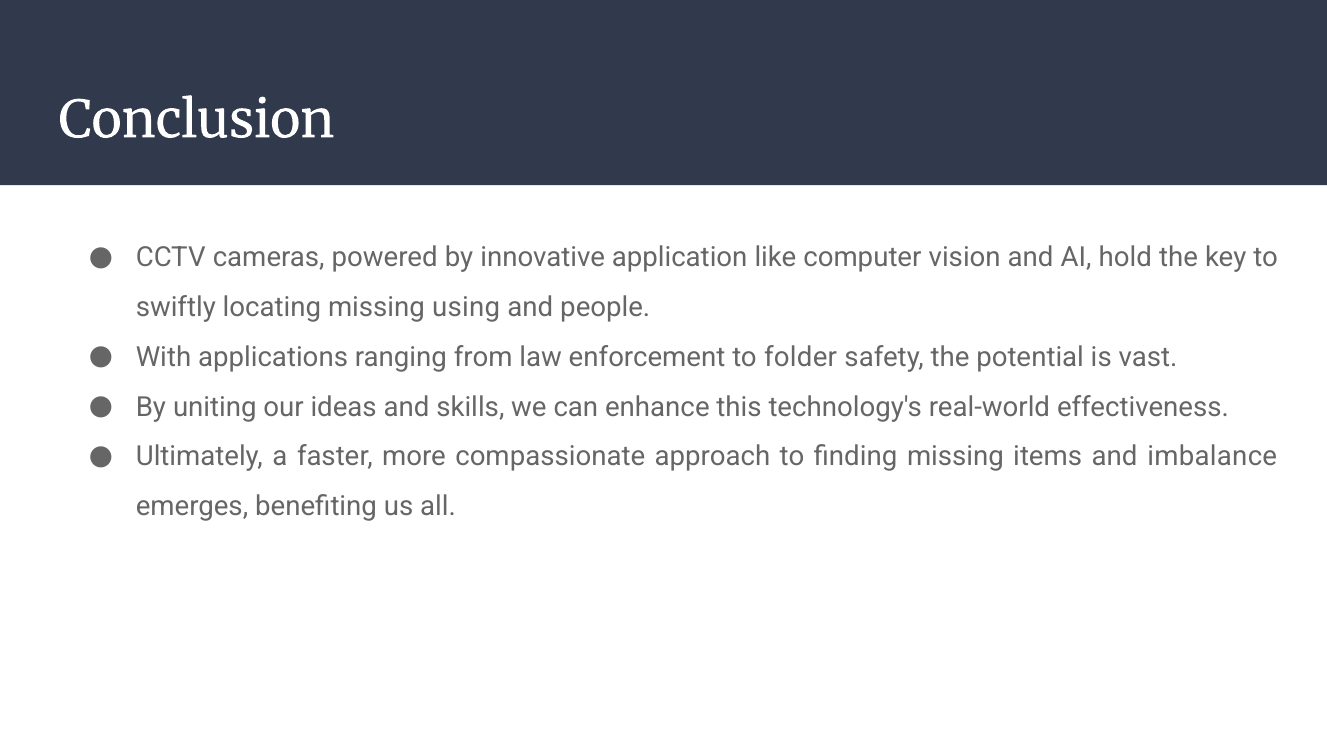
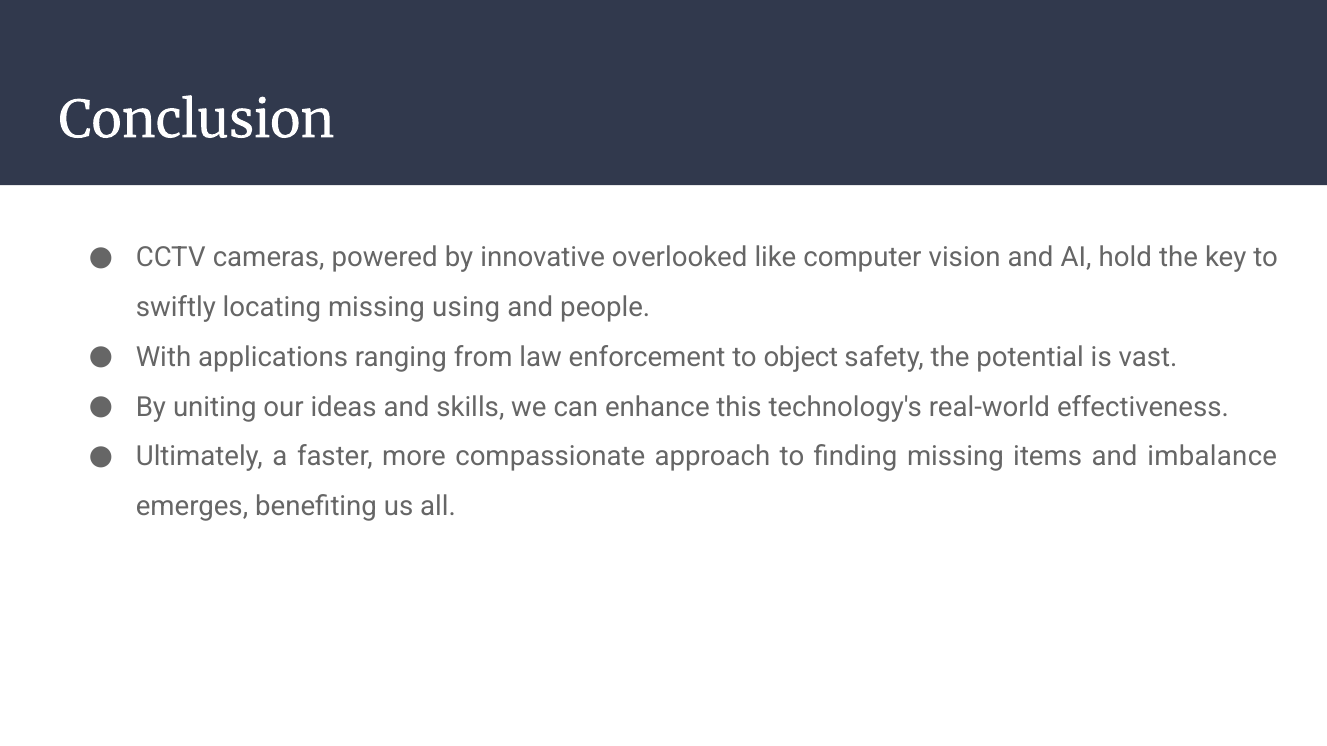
application: application -> overlooked
folder: folder -> object
